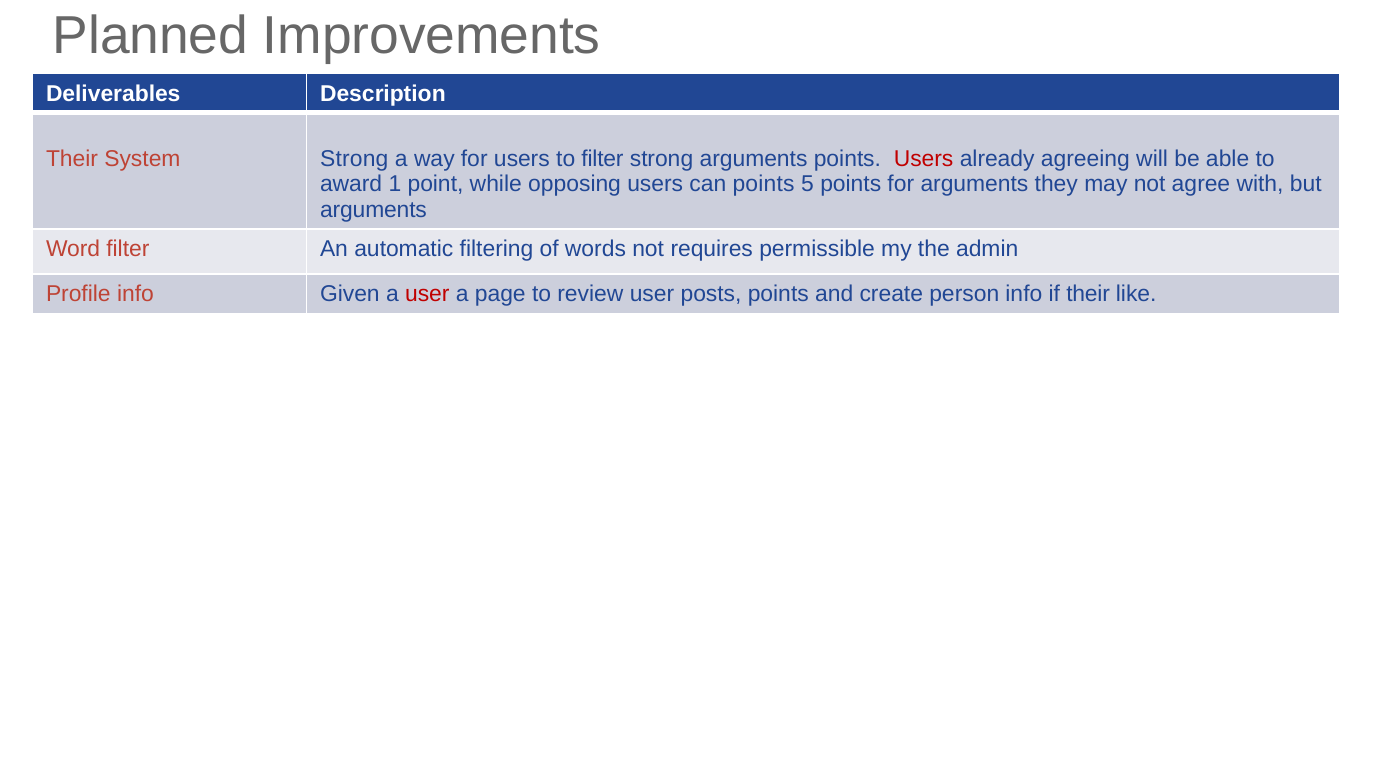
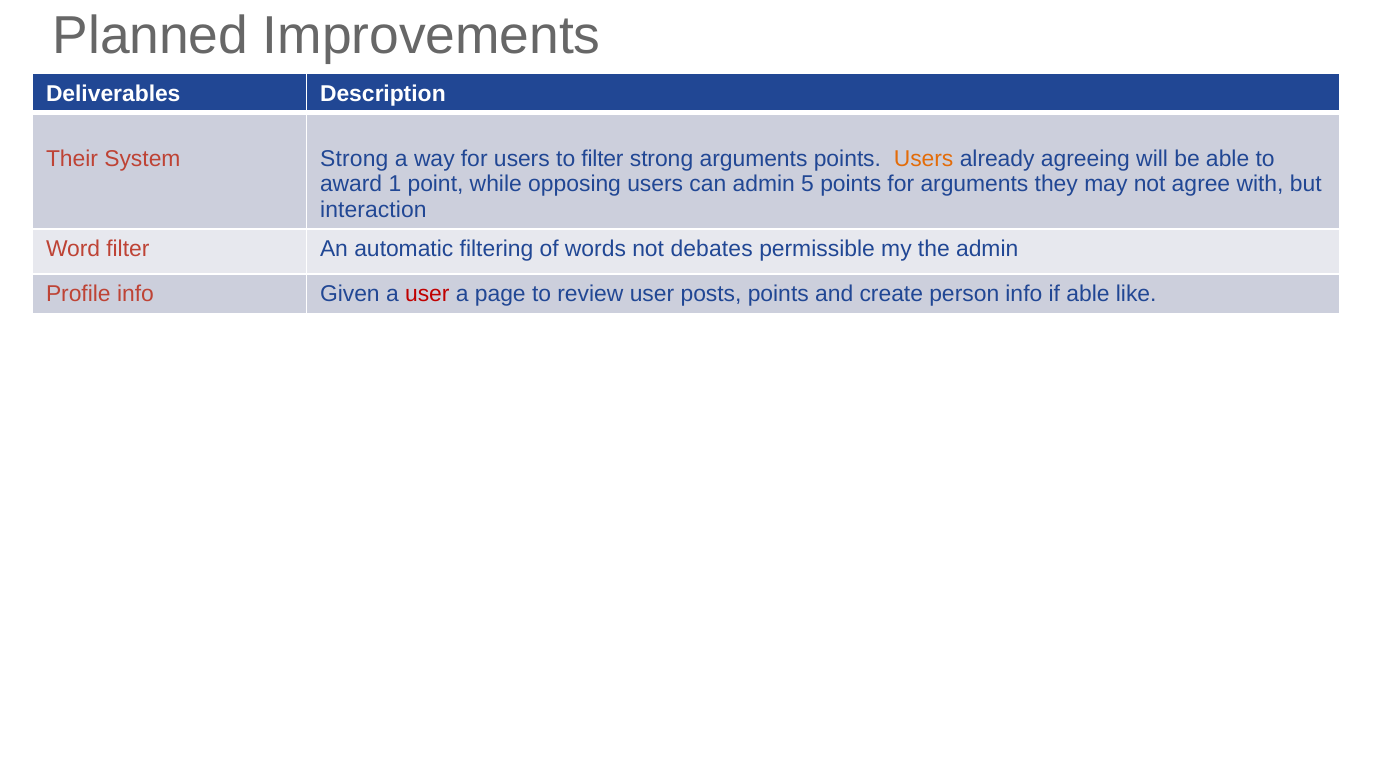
Users at (924, 159) colour: red -> orange
can points: points -> admin
arguments at (374, 210): arguments -> interaction
requires: requires -> debates
if their: their -> able
